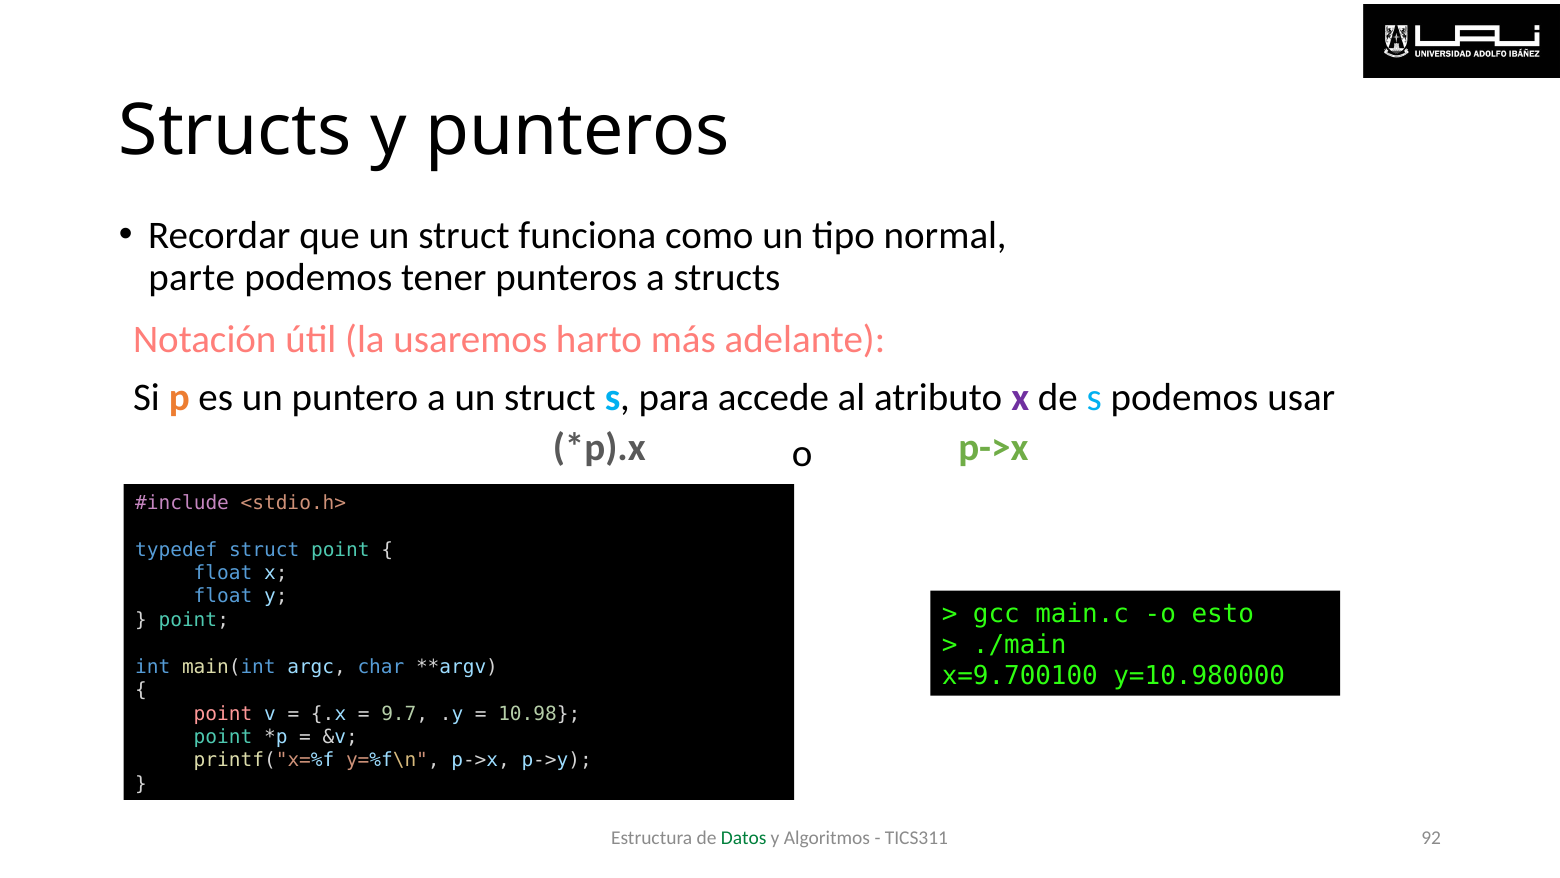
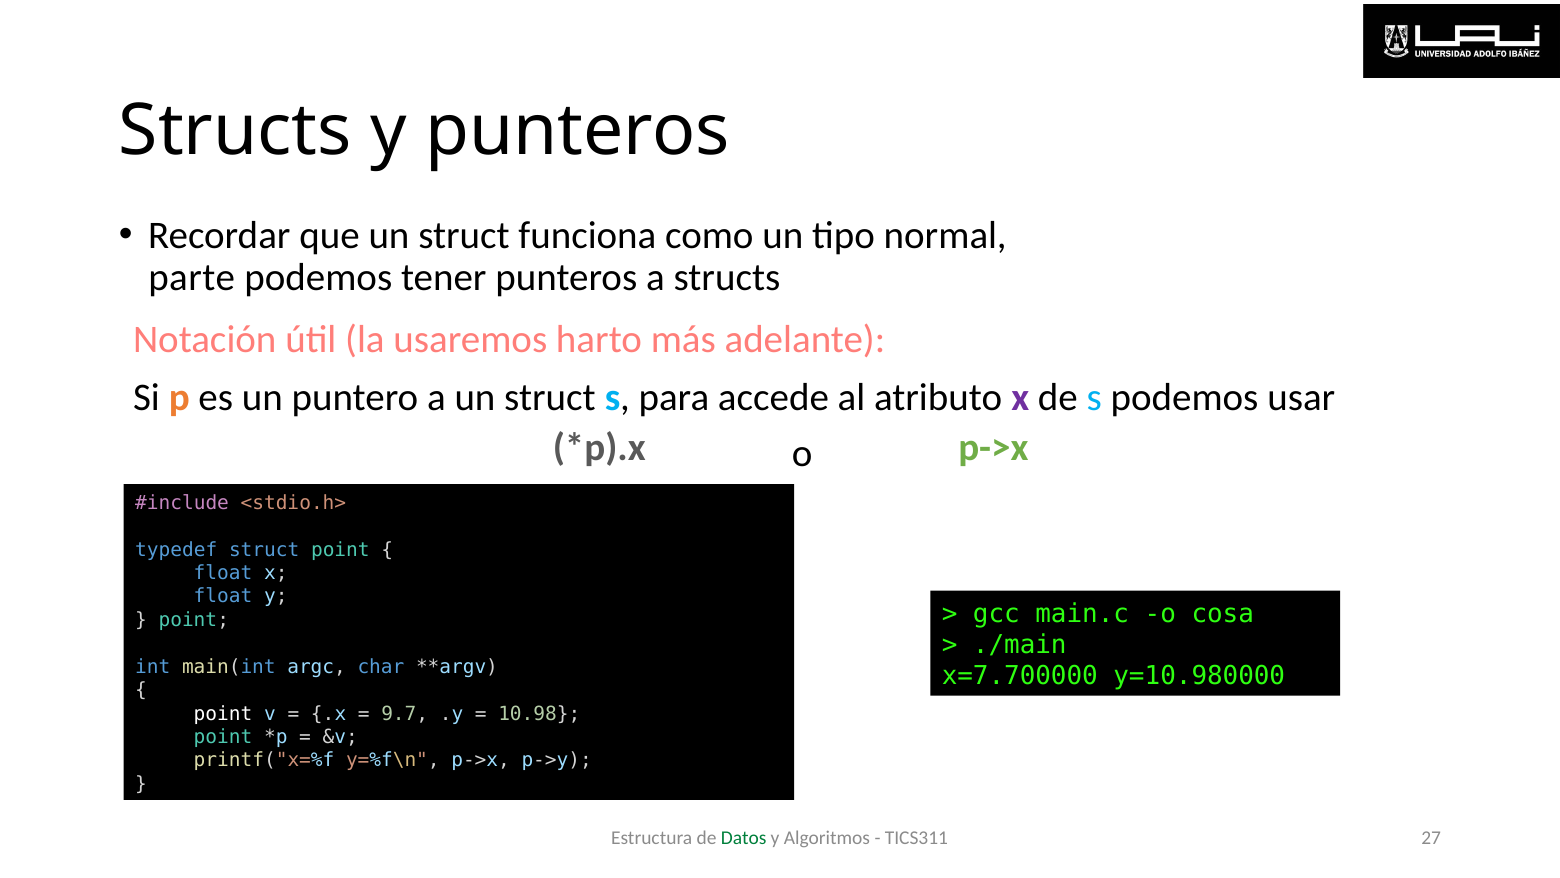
esto: esto -> cosa
x=9.700100: x=9.700100 -> x=7.700000
point at (223, 713) colour: pink -> white
92: 92 -> 27
